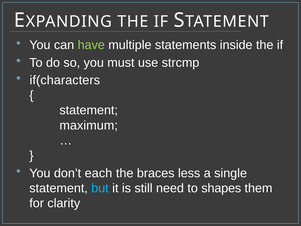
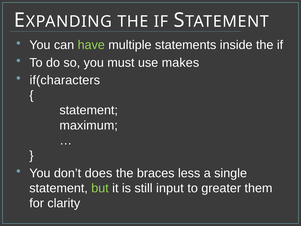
strcmp: strcmp -> makes
each: each -> does
but colour: light blue -> light green
need: need -> input
shapes: shapes -> greater
